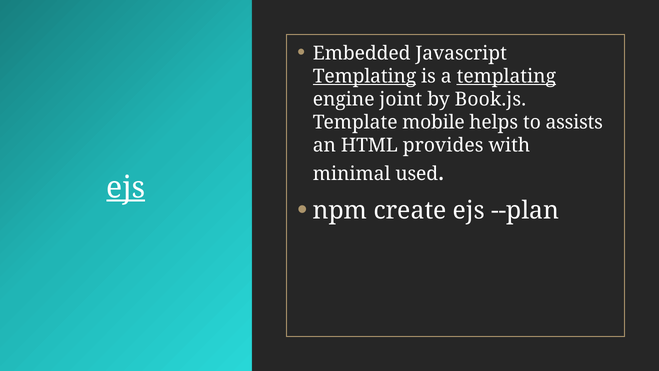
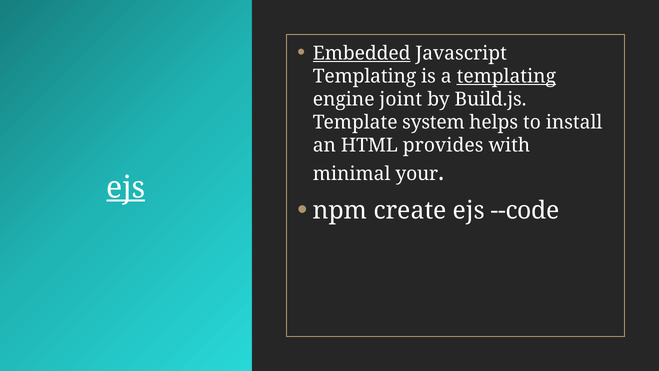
Embedded underline: none -> present
Templating at (365, 76) underline: present -> none
Book.js: Book.js -> Build.js
mobile: mobile -> system
assists: assists -> install
used: used -> your
--plan: --plan -> --code
